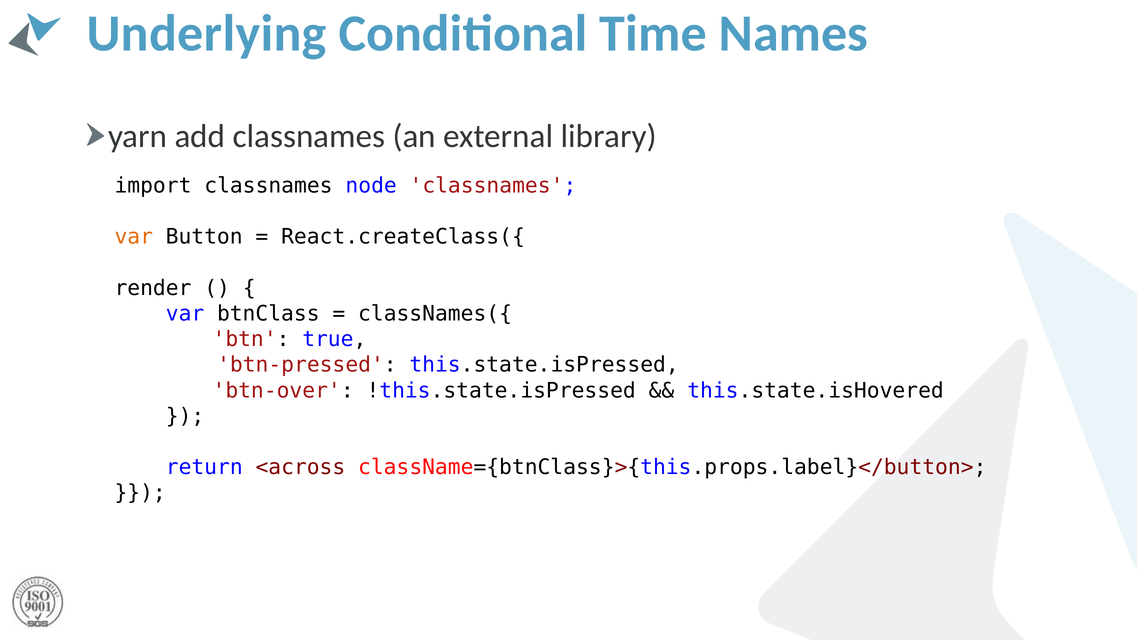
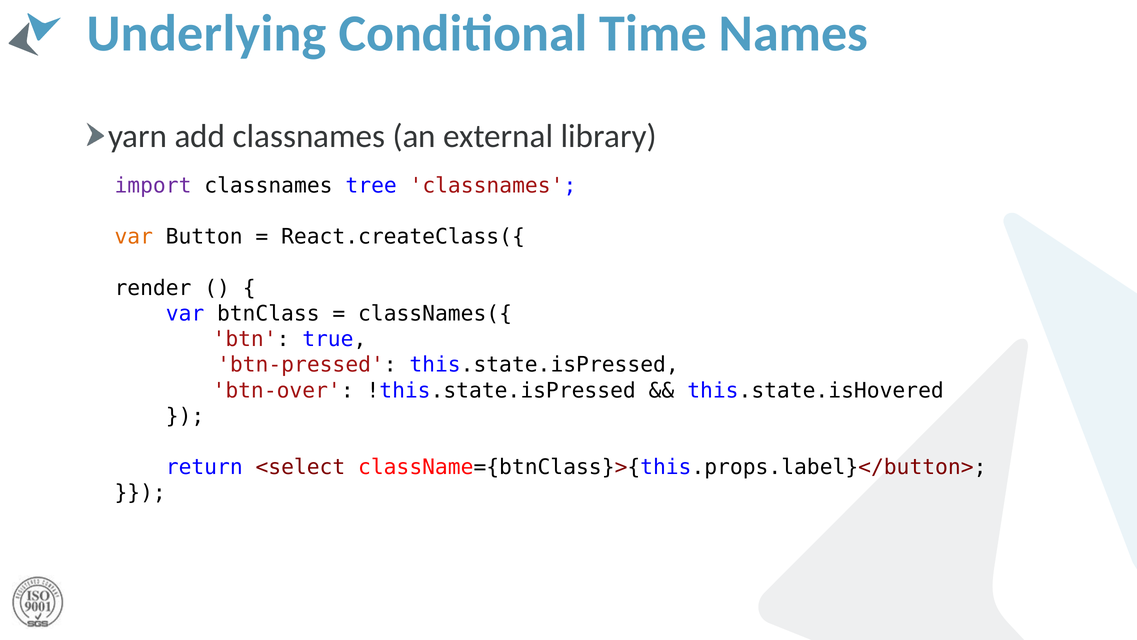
import colour: black -> purple
node: node -> tree
<across: <across -> <select
